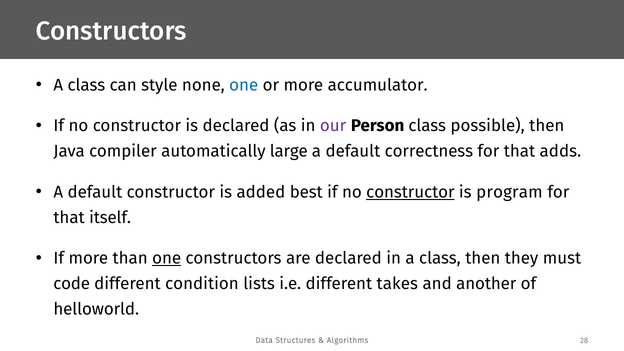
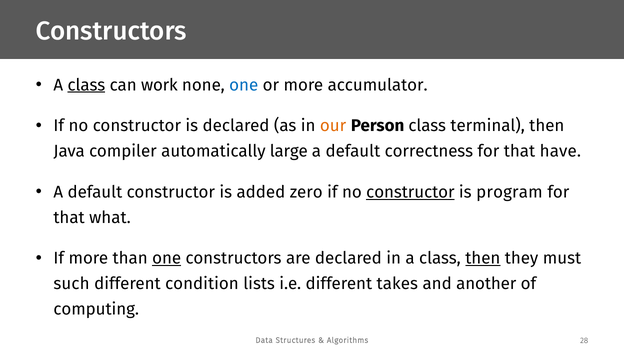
class at (86, 85) underline: none -> present
style: style -> work
our colour: purple -> orange
possible: possible -> terminal
adds: adds -> have
best: best -> zero
itself: itself -> what
then at (483, 258) underline: none -> present
code: code -> such
helloworld: helloworld -> computing
